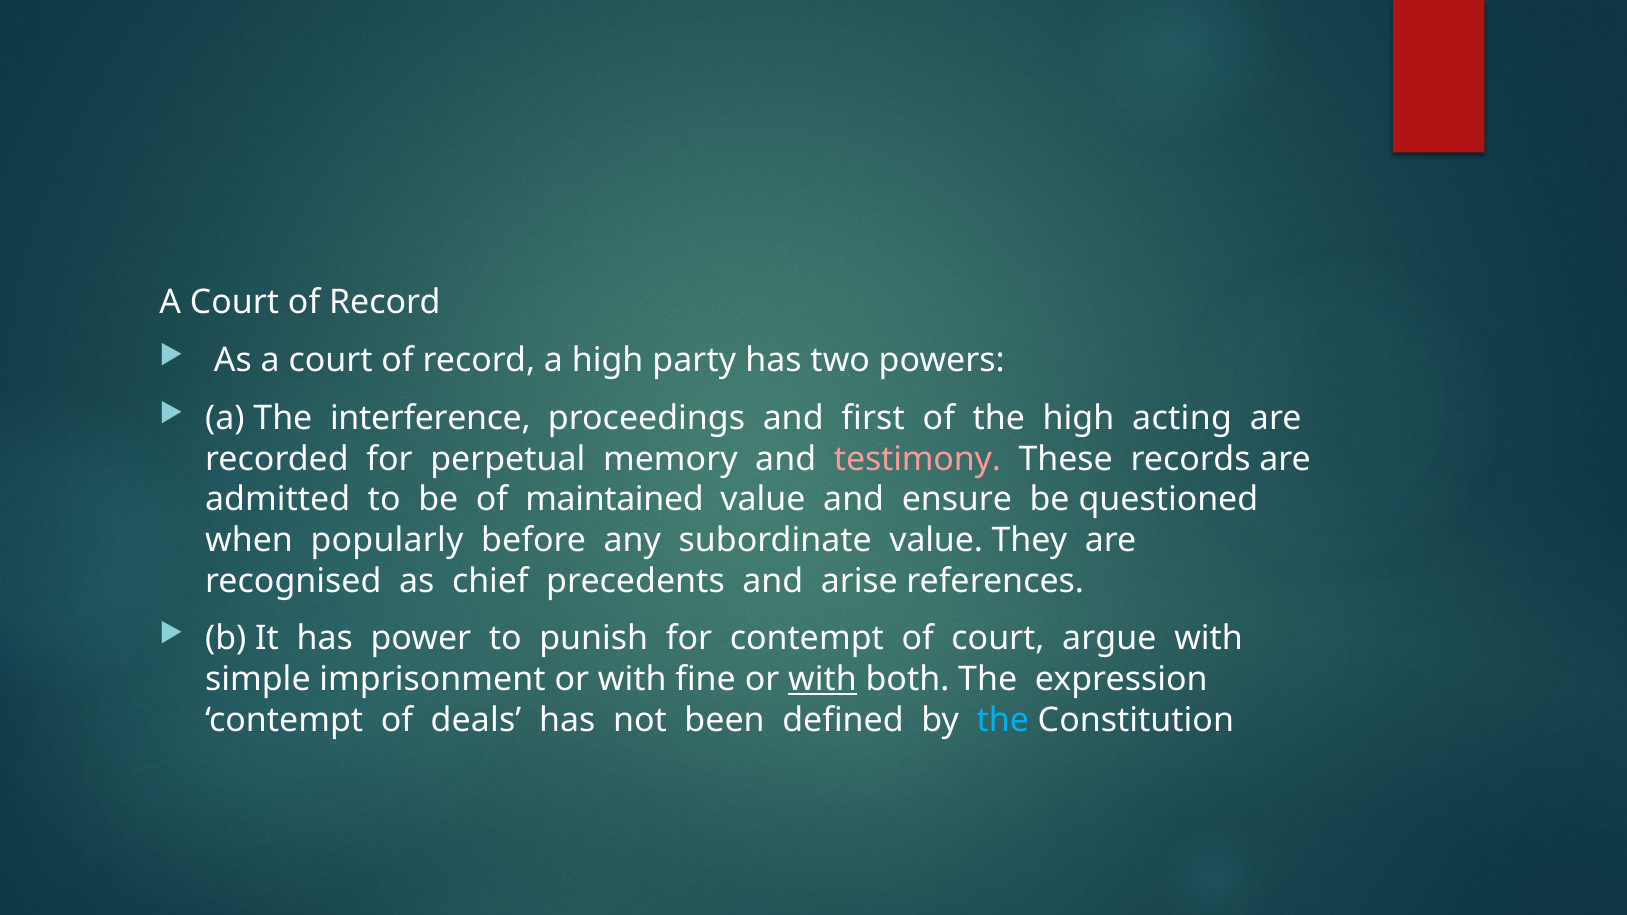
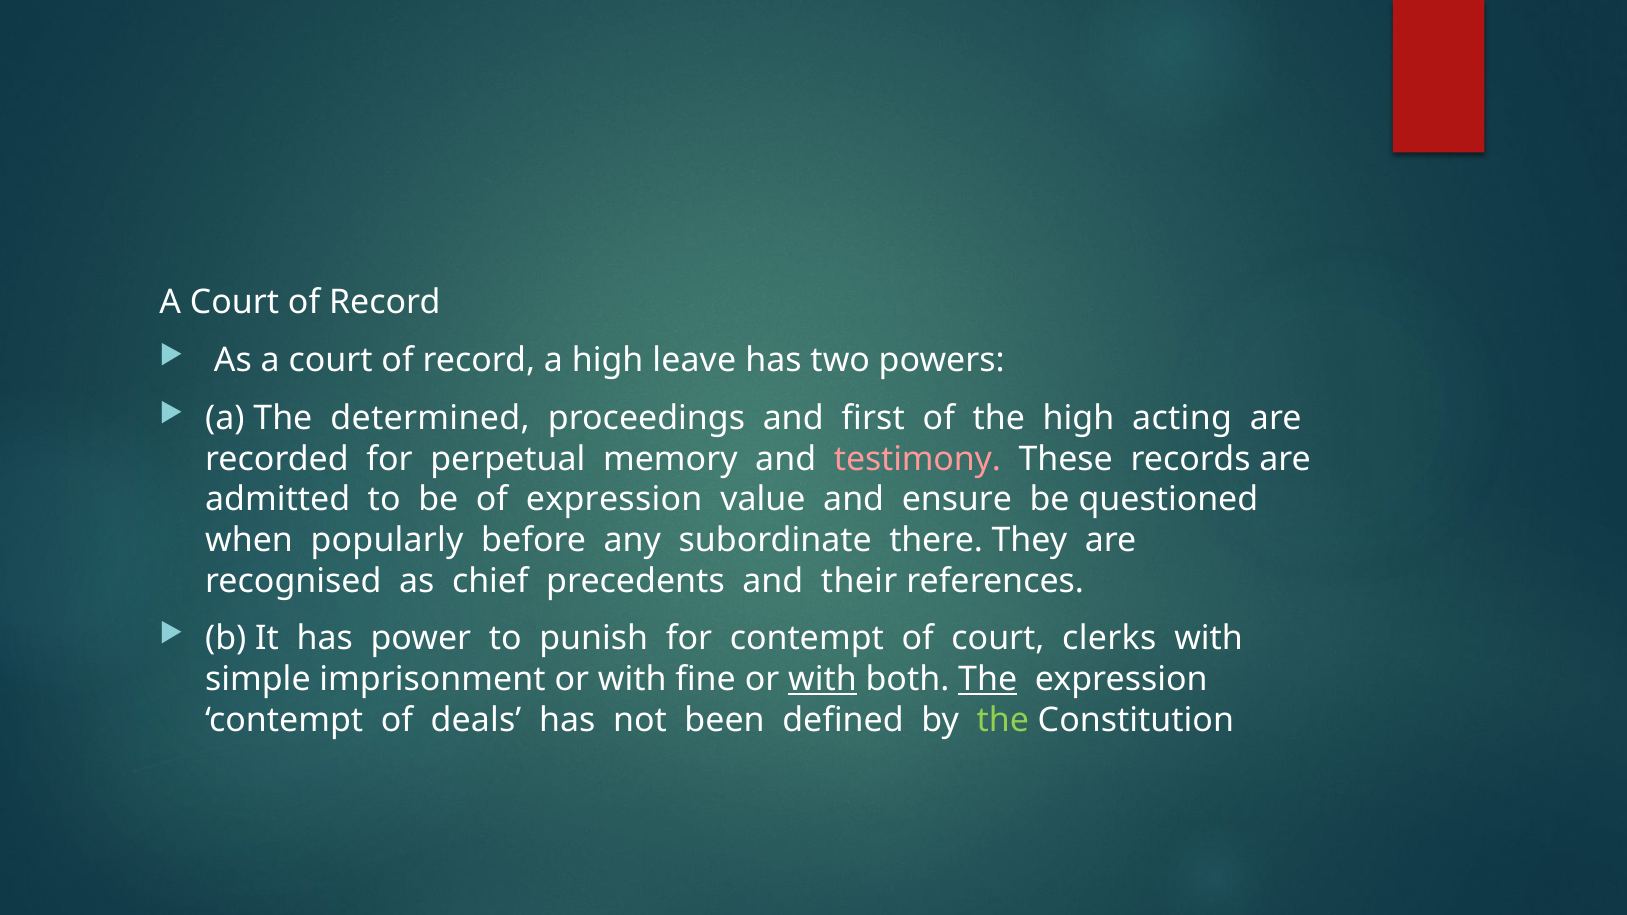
party: party -> leave
interference: interference -> determined
of maintained: maintained -> expression
subordinate value: value -> there
arise: arise -> their
argue: argue -> clerks
The at (988, 680) underline: none -> present
the at (1003, 720) colour: light blue -> light green
